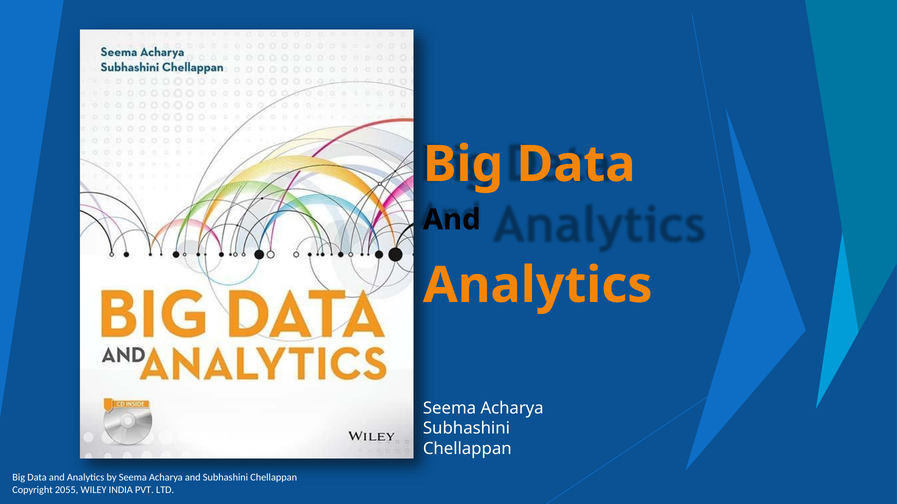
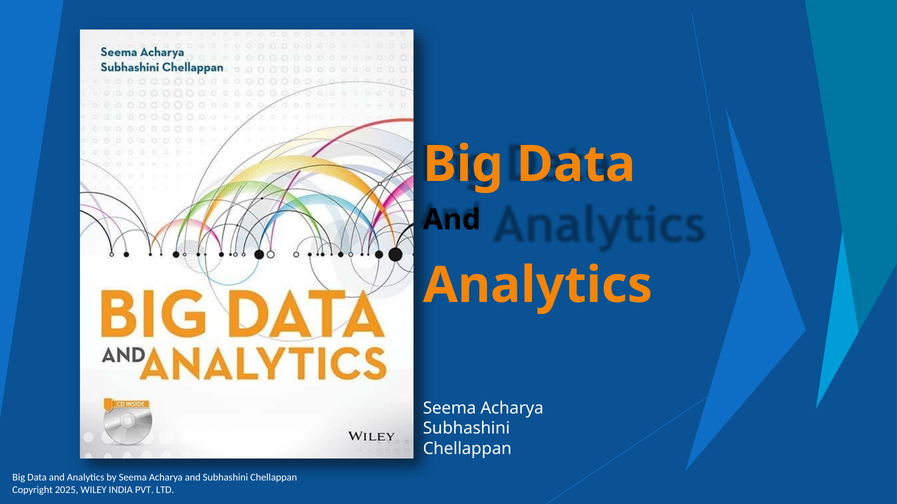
2055: 2055 -> 2025
